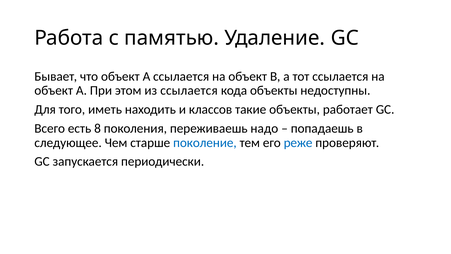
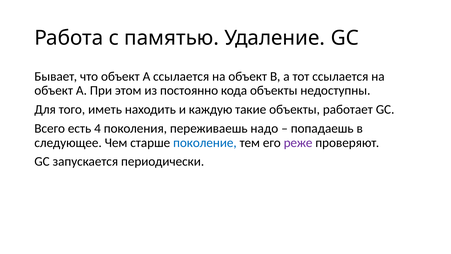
из ссылается: ссылается -> постоянно
классов: классов -> каждую
8: 8 -> 4
реже colour: blue -> purple
